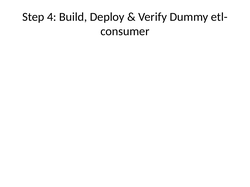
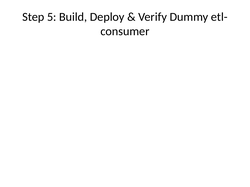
4: 4 -> 5
